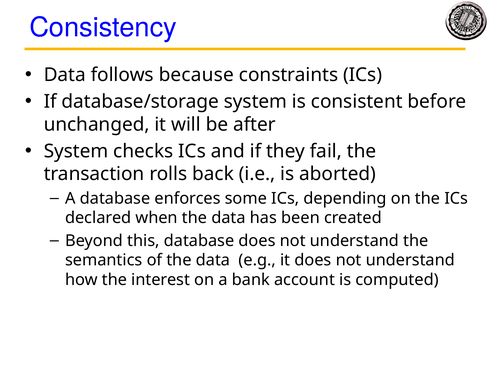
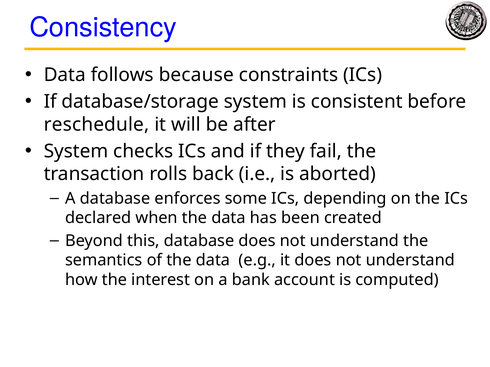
unchanged: unchanged -> reschedule
